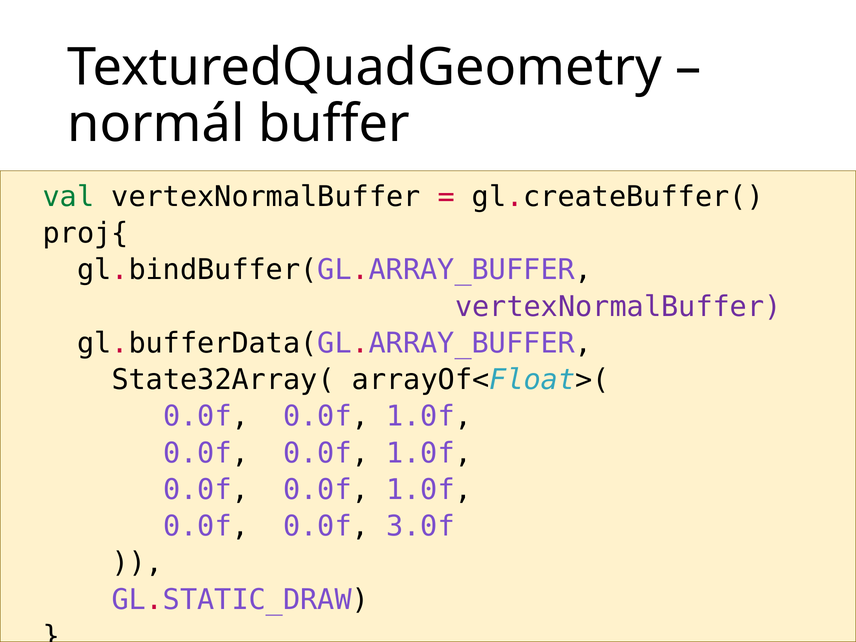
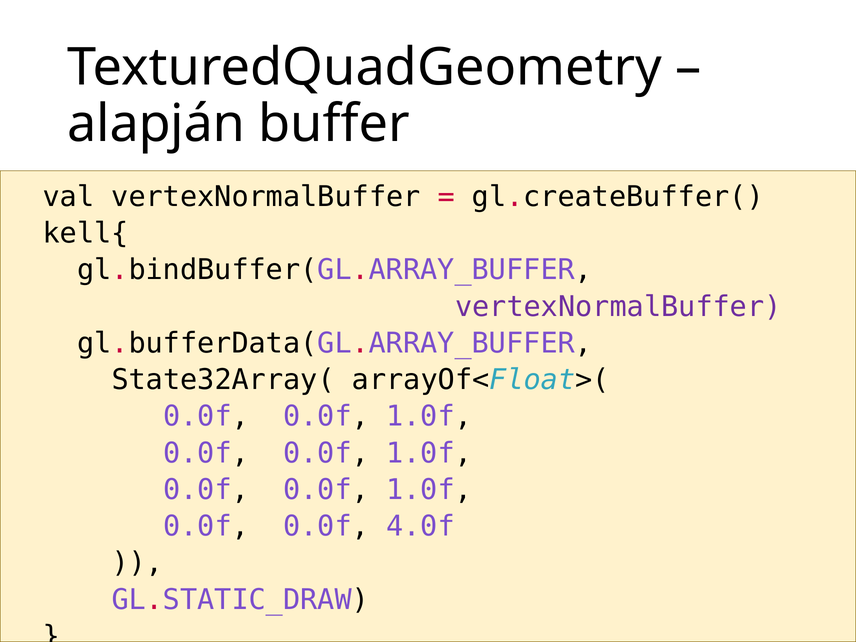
normál: normál -> alapján
val colour: green -> black
proj{: proj{ -> kell{
3.0f: 3.0f -> 4.0f
